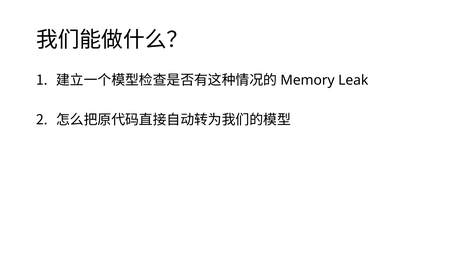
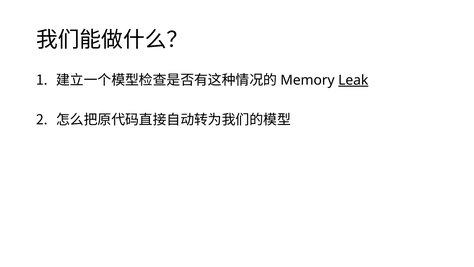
Leak underline: none -> present
